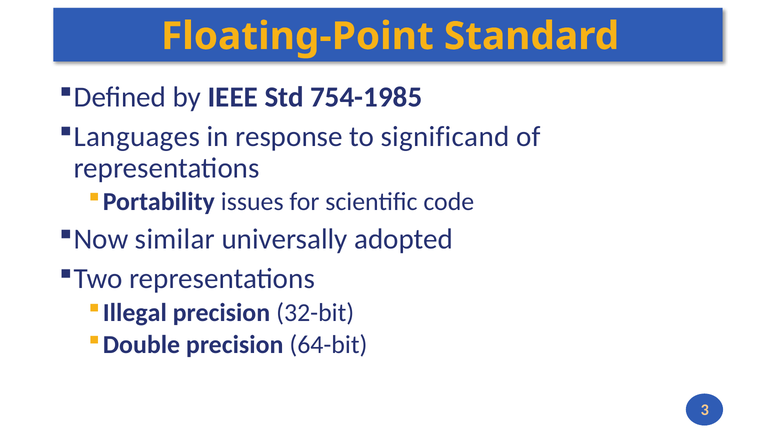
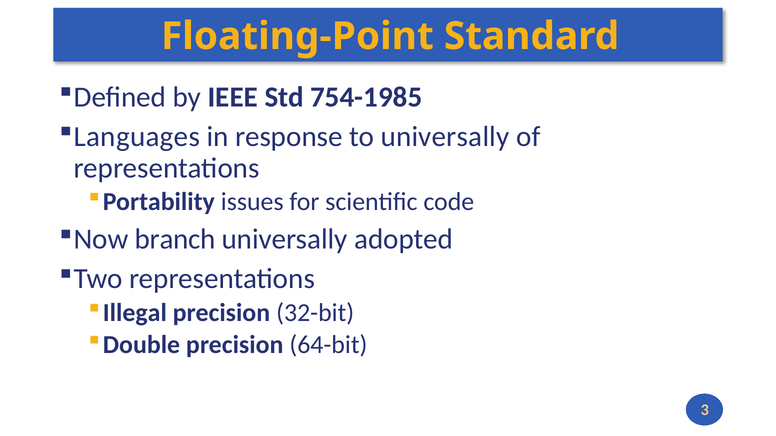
to significand: significand -> universally
similar: similar -> branch
